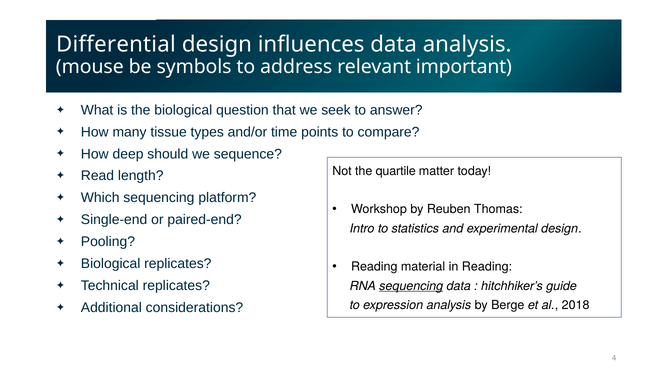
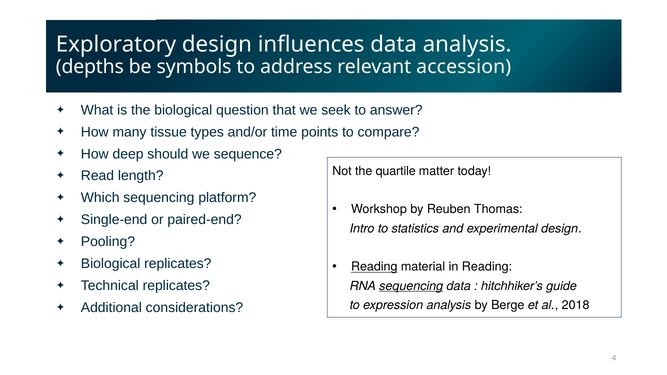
Differential: Differential -> Exploratory
mouse: mouse -> depths
important: important -> accession
Reading at (374, 267) underline: none -> present
